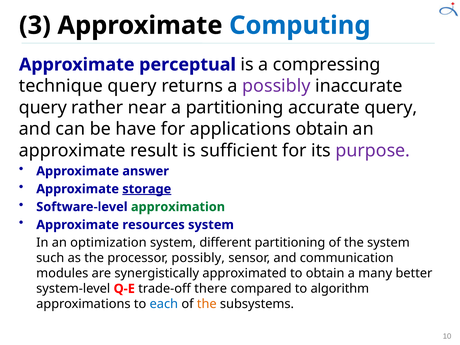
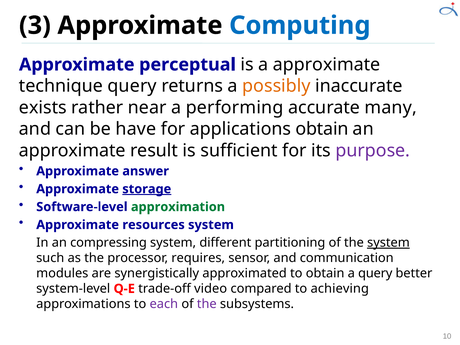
a compressing: compressing -> approximate
possibly at (276, 86) colour: purple -> orange
query at (43, 108): query -> exists
a partitioning: partitioning -> performing
accurate query: query -> many
optimization: optimization -> compressing
system at (388, 243) underline: none -> present
processor possibly: possibly -> requires
a many: many -> query
there: there -> video
algorithm: algorithm -> achieving
each colour: blue -> purple
the at (207, 304) colour: orange -> purple
